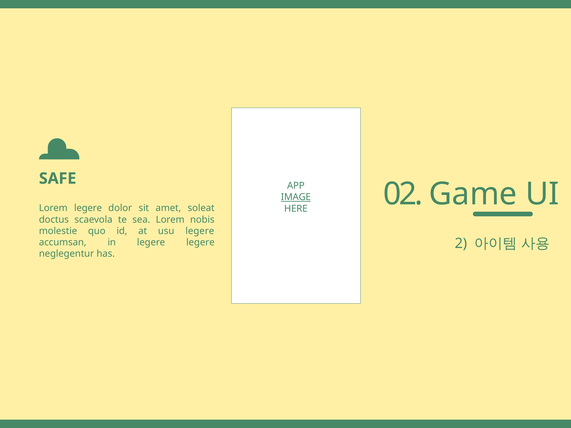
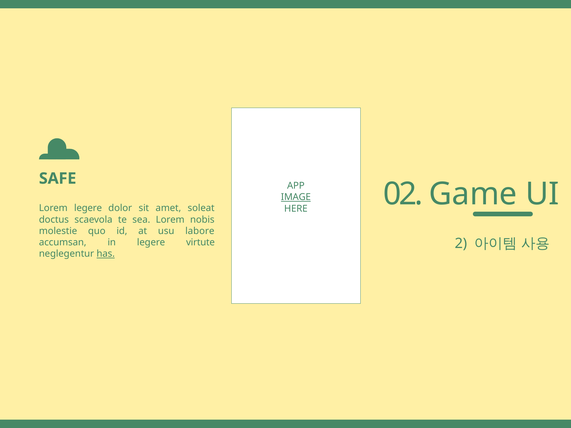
usu legere: legere -> labore
legere legere: legere -> virtute
has underline: none -> present
